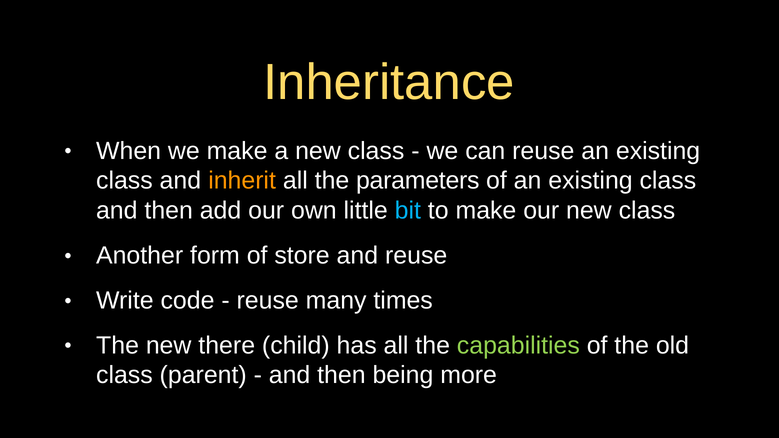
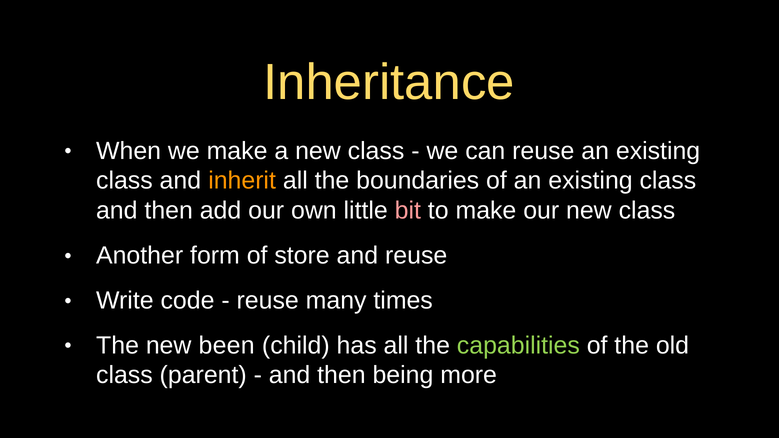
parameters: parameters -> boundaries
bit colour: light blue -> pink
there: there -> been
